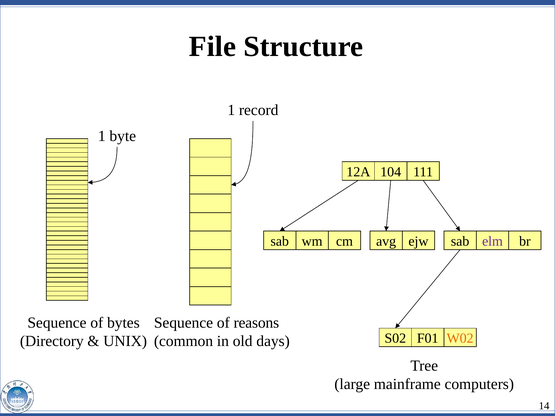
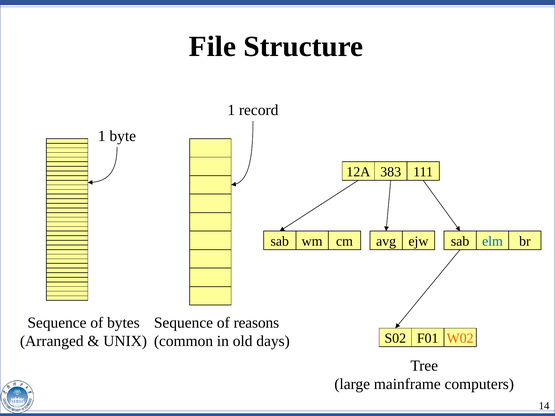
104: 104 -> 383
elm colour: purple -> blue
Directory: Directory -> Arranged
